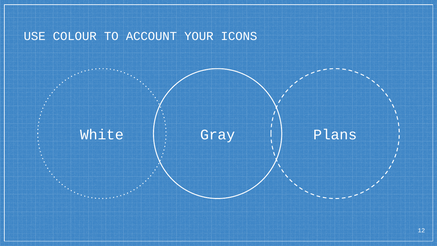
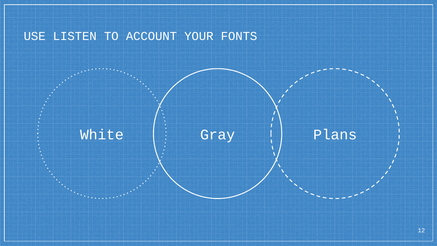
COLOUR: COLOUR -> LISTEN
ICONS: ICONS -> FONTS
